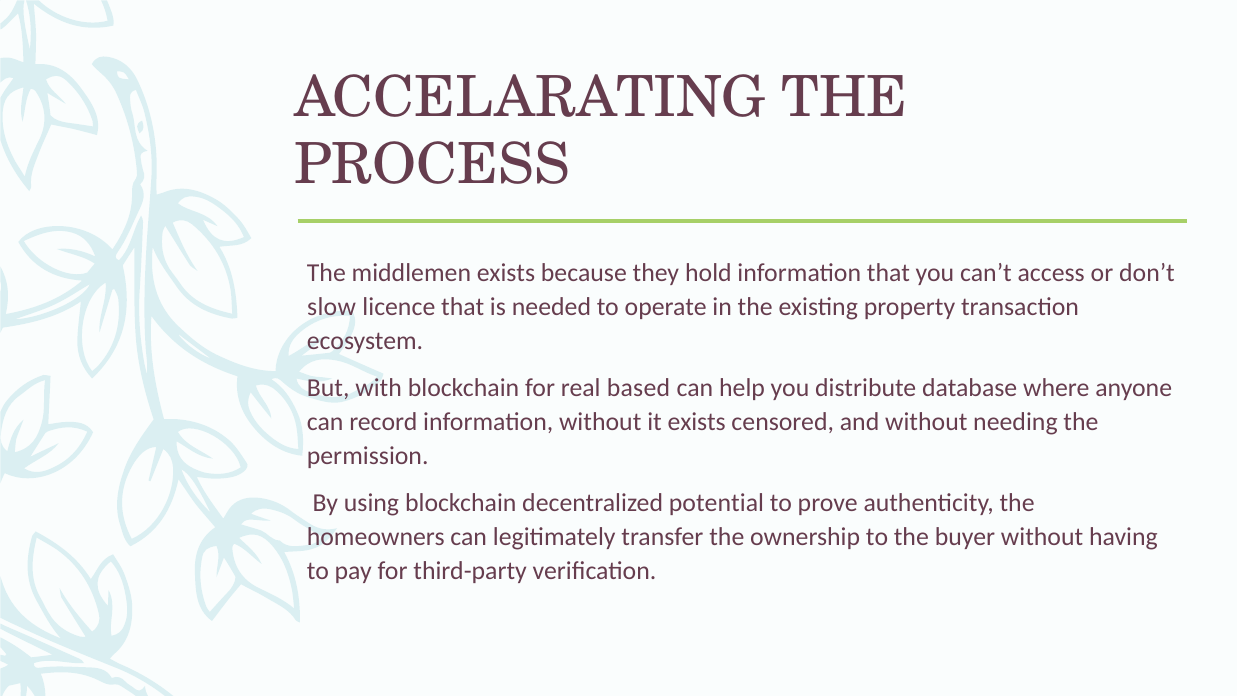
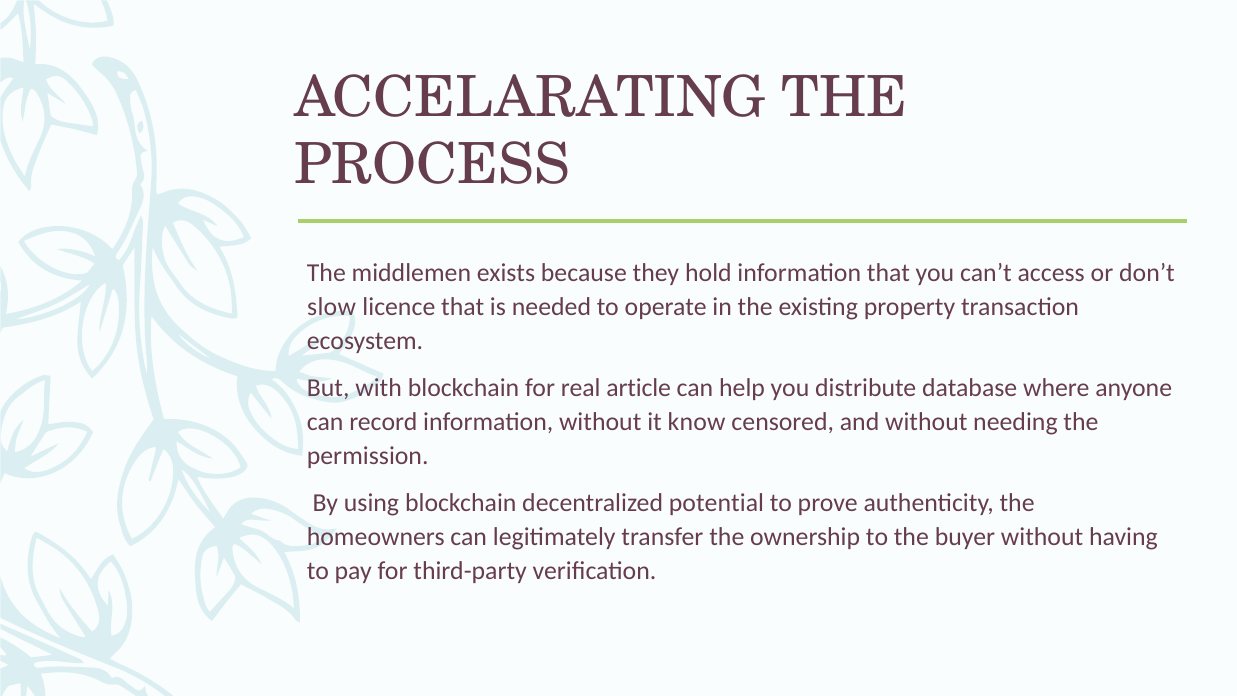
based: based -> article
it exists: exists -> know
